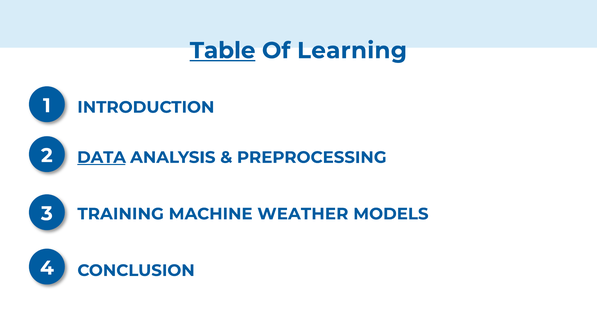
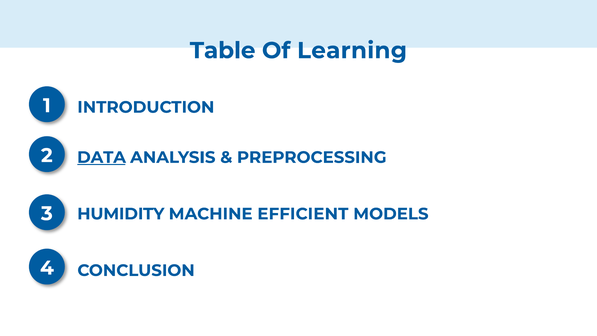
Table underline: present -> none
TRAINING: TRAINING -> HUMIDITY
WEATHER: WEATHER -> EFFICIENT
